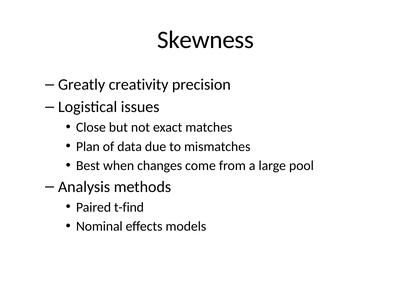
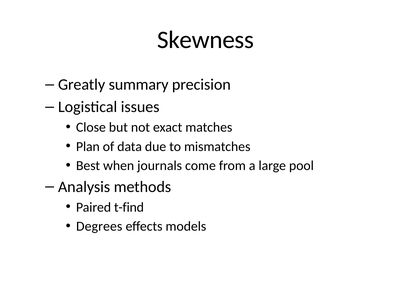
creativity: creativity -> summary
changes: changes -> journals
Nominal: Nominal -> Degrees
